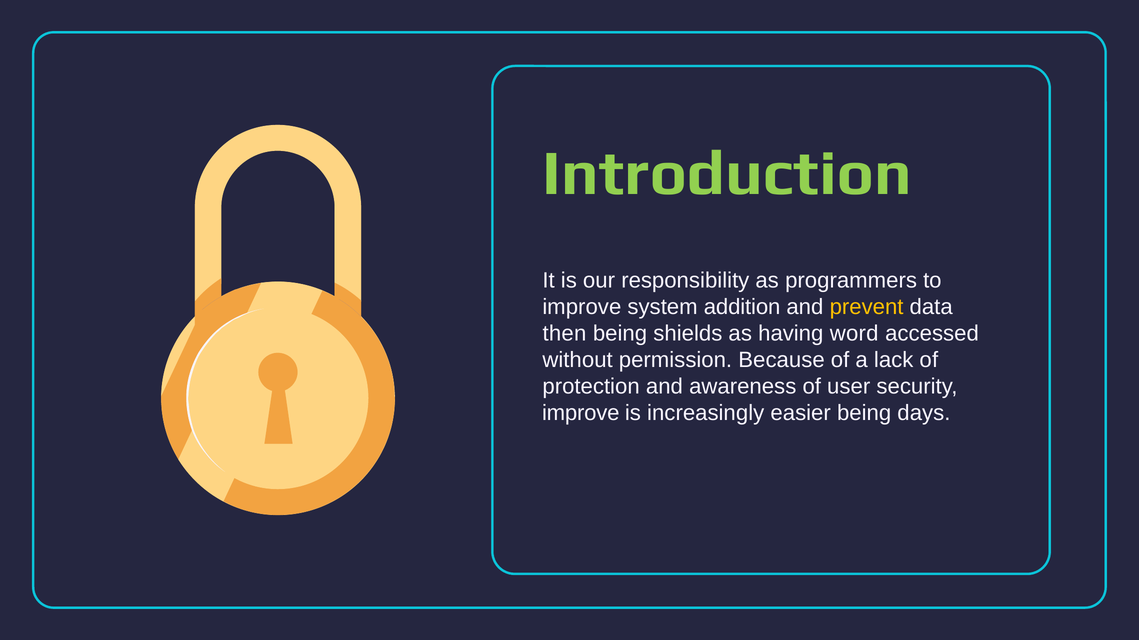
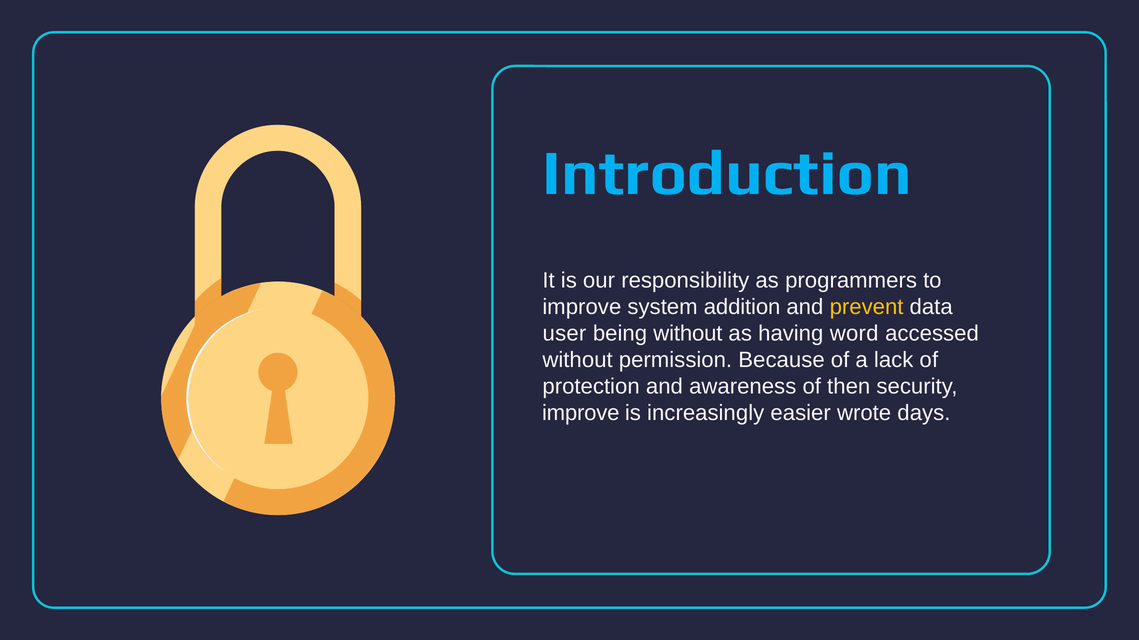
Introduction colour: light green -> light blue
then: then -> user
being shields: shields -> without
user: user -> then
easier being: being -> wrote
